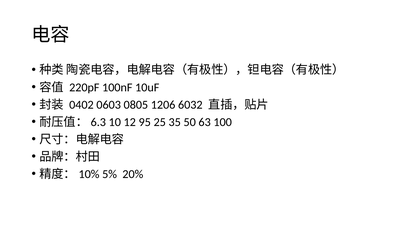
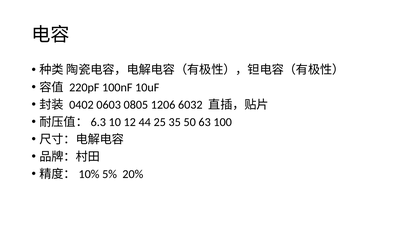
95: 95 -> 44
